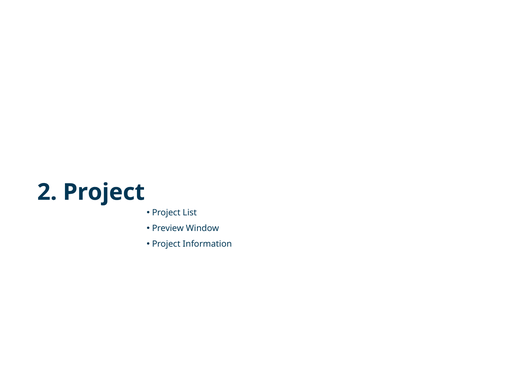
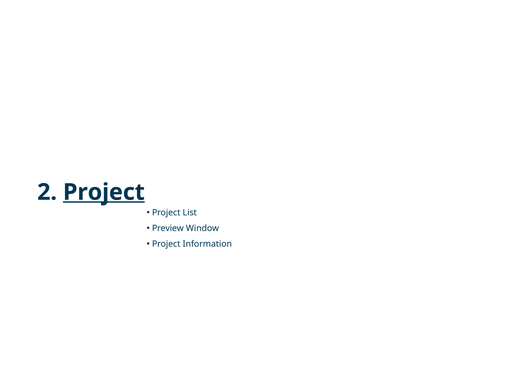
Project at (104, 192) underline: none -> present
